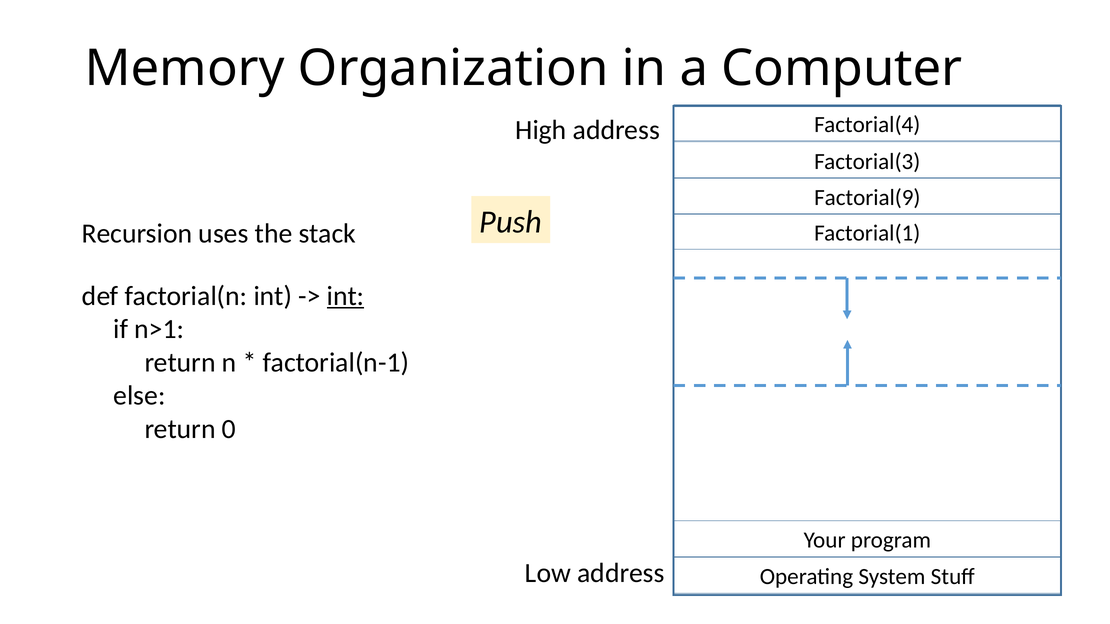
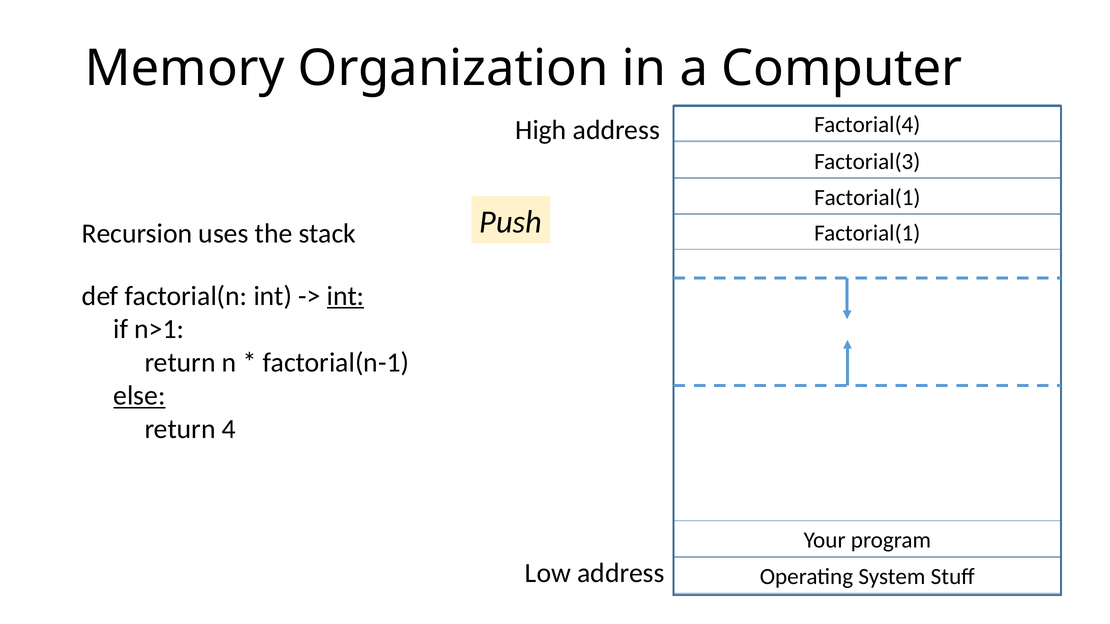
Factorial(9 at (867, 198): Factorial(9 -> Factorial(1
else underline: none -> present
0: 0 -> 4
